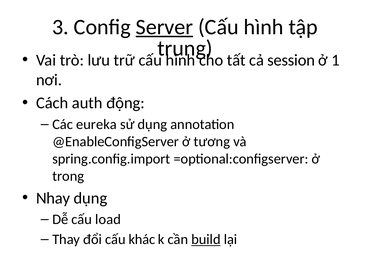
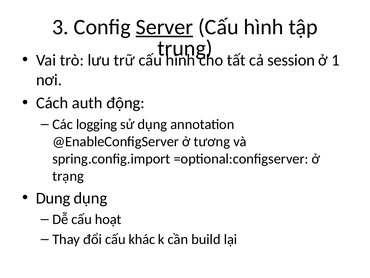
eureka: eureka -> logging
trong: trong -> trạng
Nhay: Nhay -> Dung
load: load -> hoạt
build underline: present -> none
